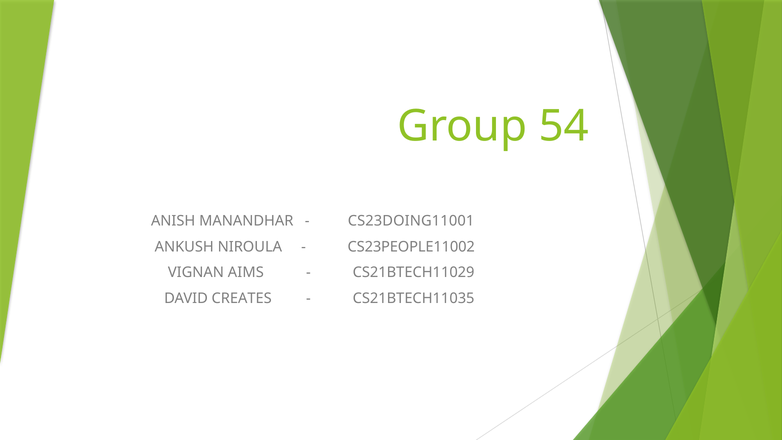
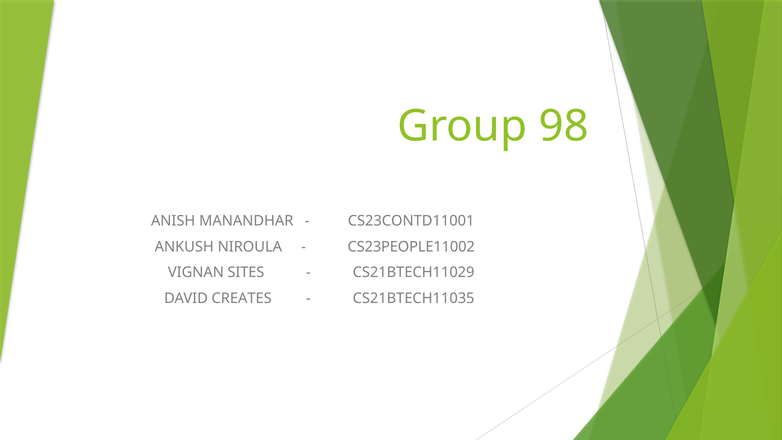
54: 54 -> 98
CS23DOING11001: CS23DOING11001 -> CS23CONTD11001
AIMS: AIMS -> SITES
